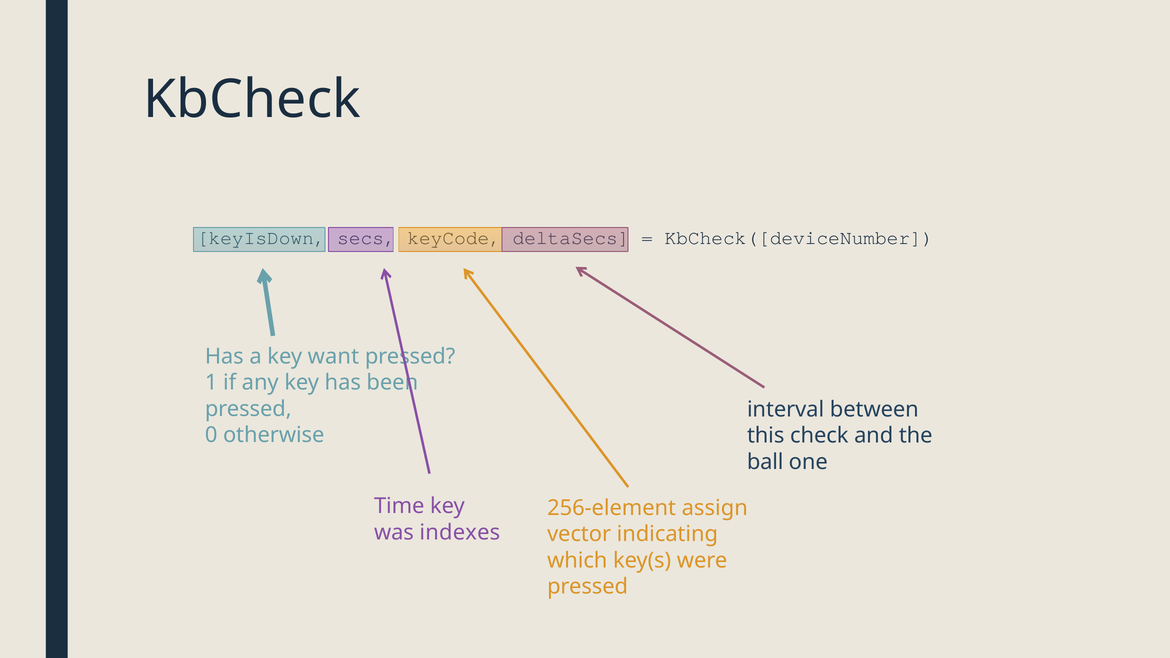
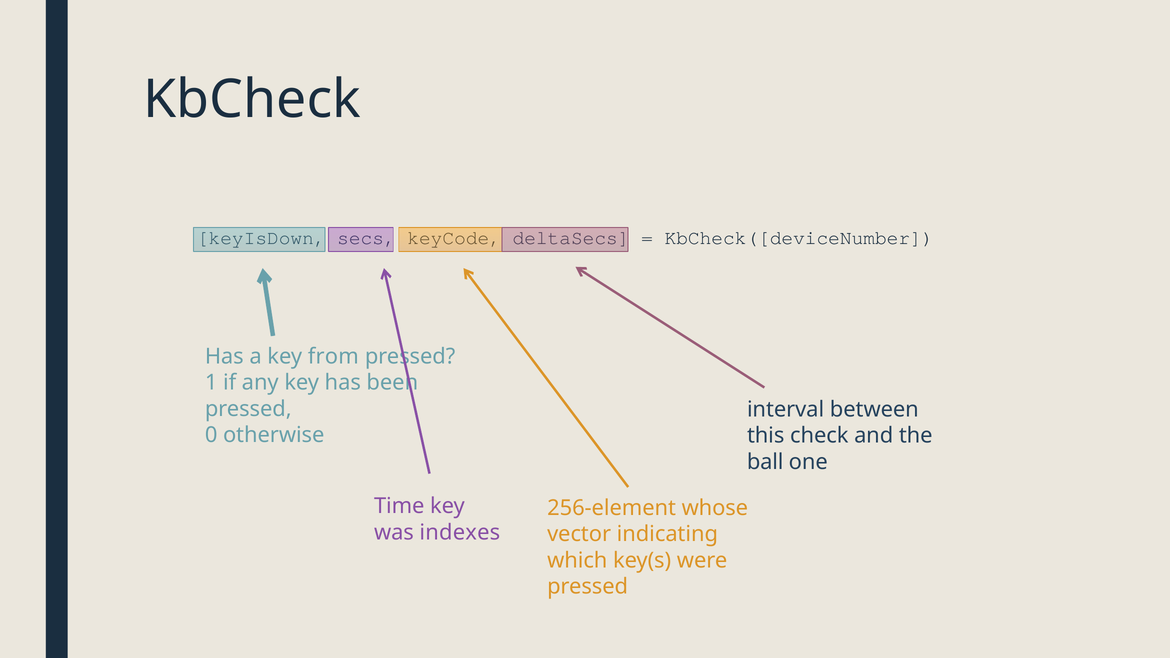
want: want -> from
assign: assign -> whose
